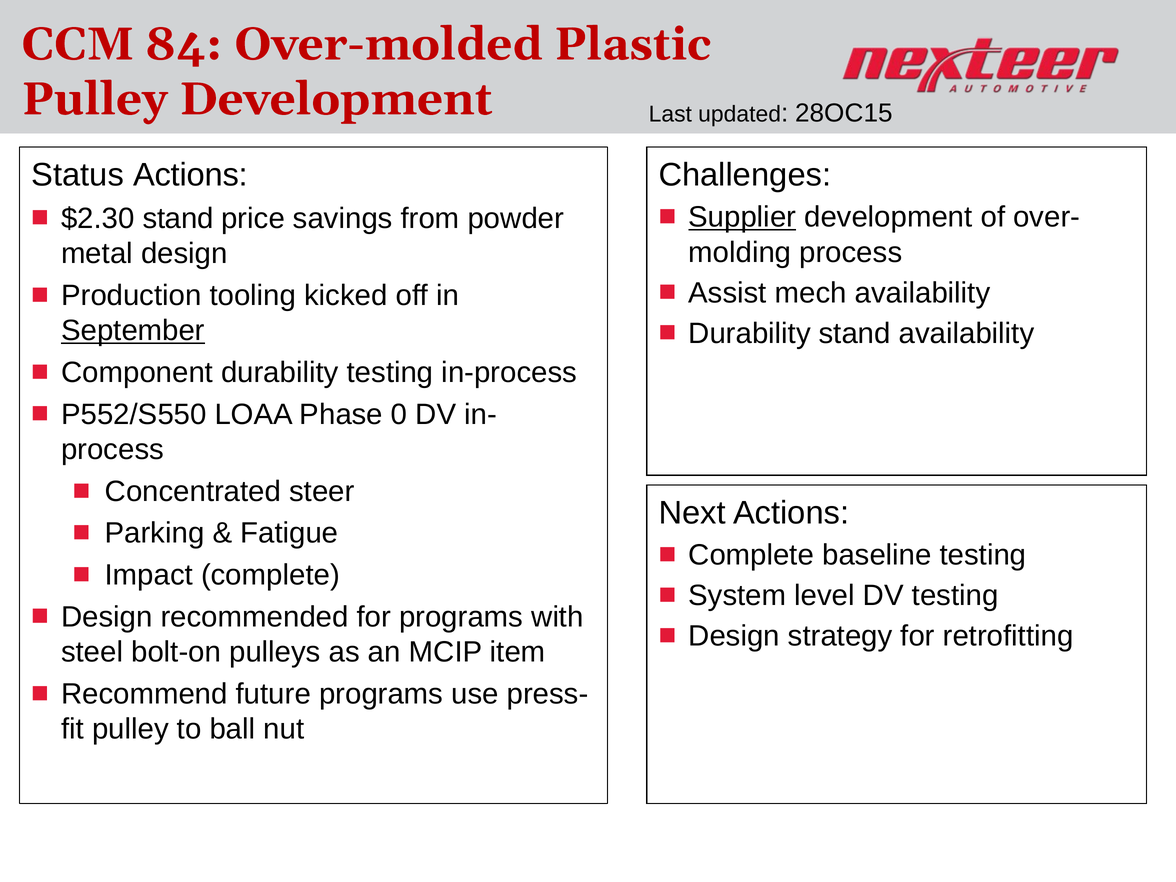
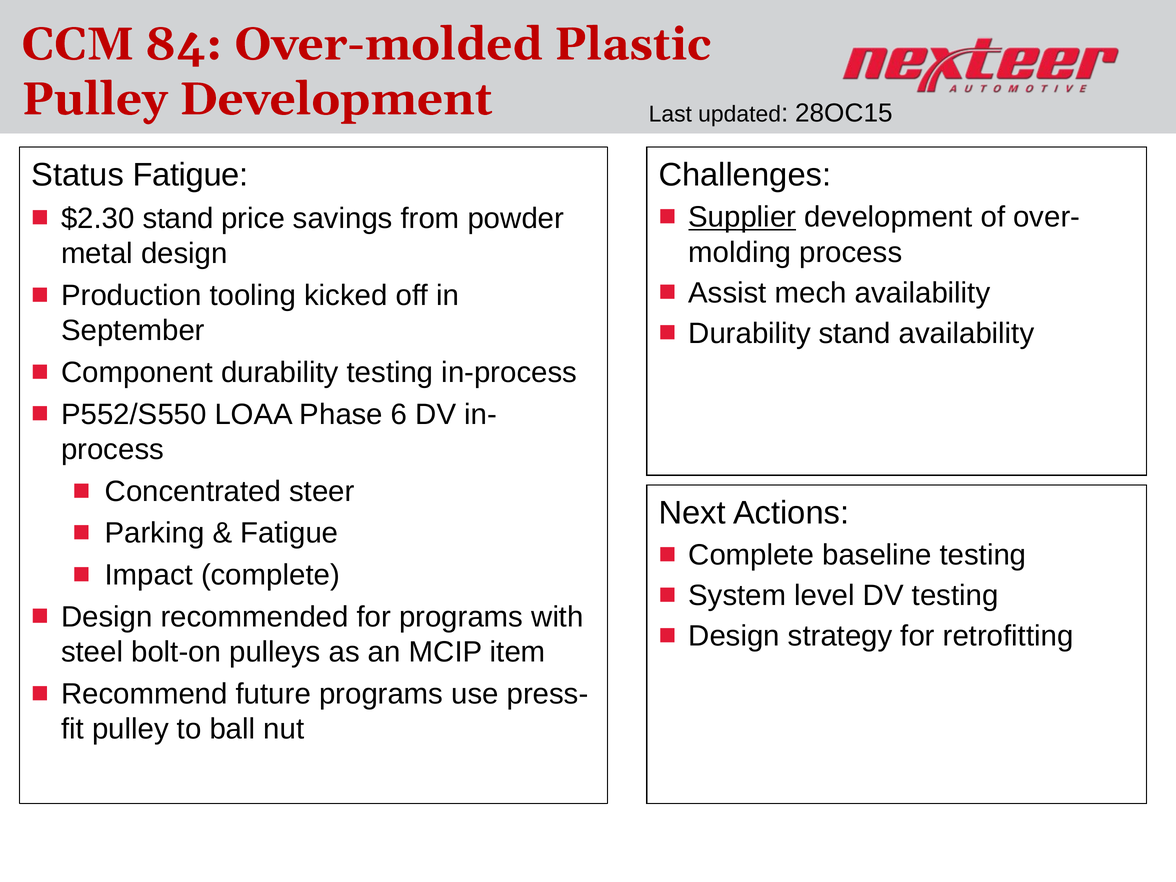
Status Actions: Actions -> Fatigue
September underline: present -> none
0: 0 -> 6
